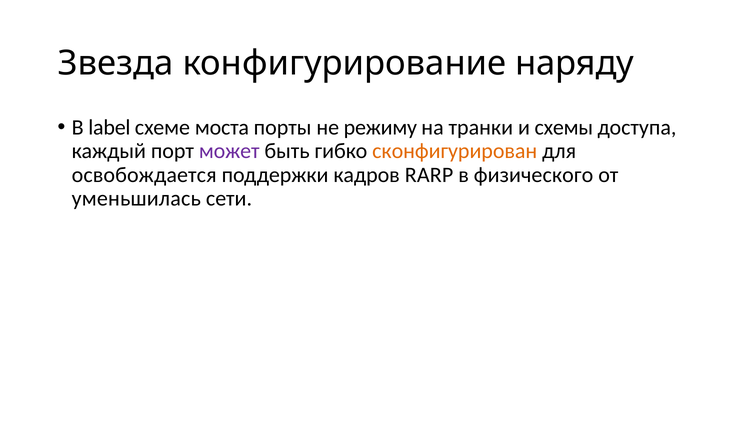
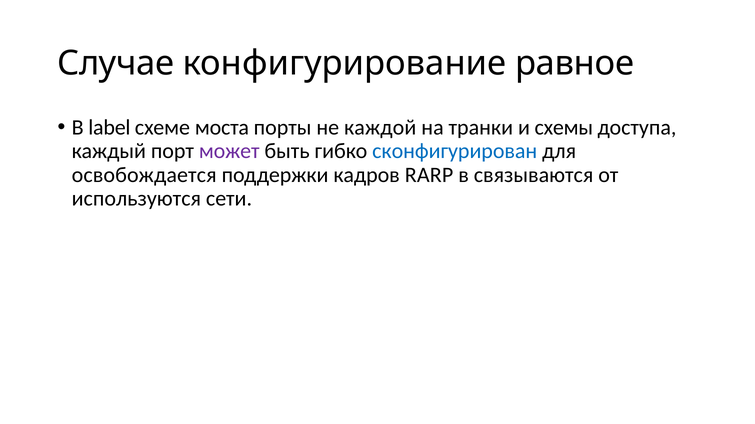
Звезда: Звезда -> Случае
наряду: наряду -> равное
режиму: режиму -> каждой
сконфигурирован colour: orange -> blue
физического: физического -> связываются
уменьшилась: уменьшилась -> используются
